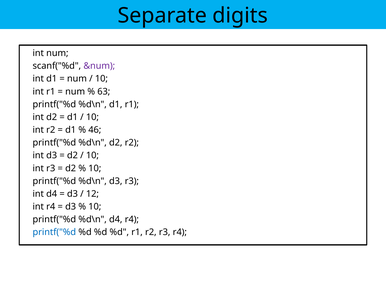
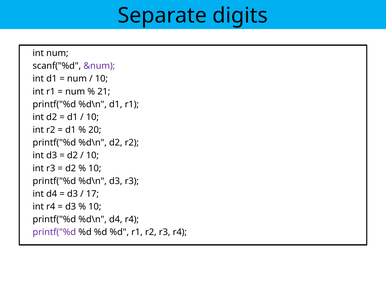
63: 63 -> 21
46: 46 -> 20
12: 12 -> 17
printf("%d at (54, 232) colour: blue -> purple
